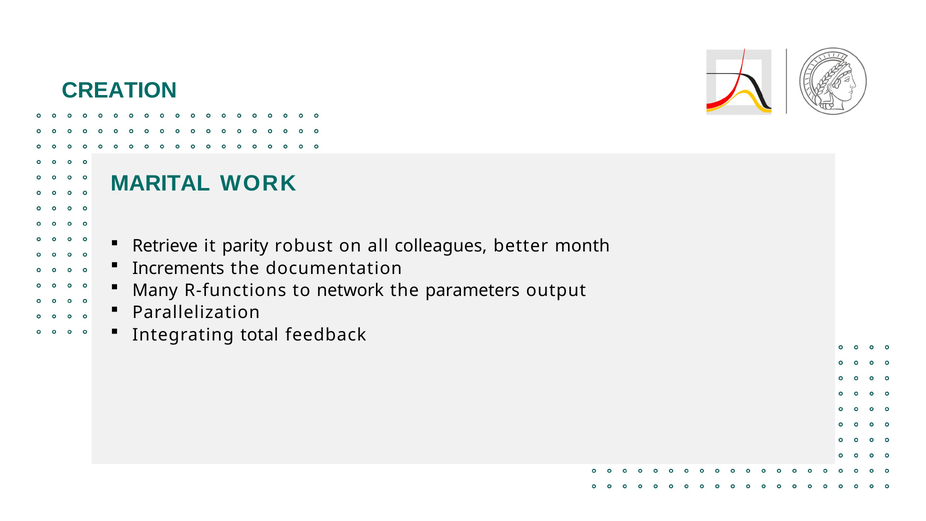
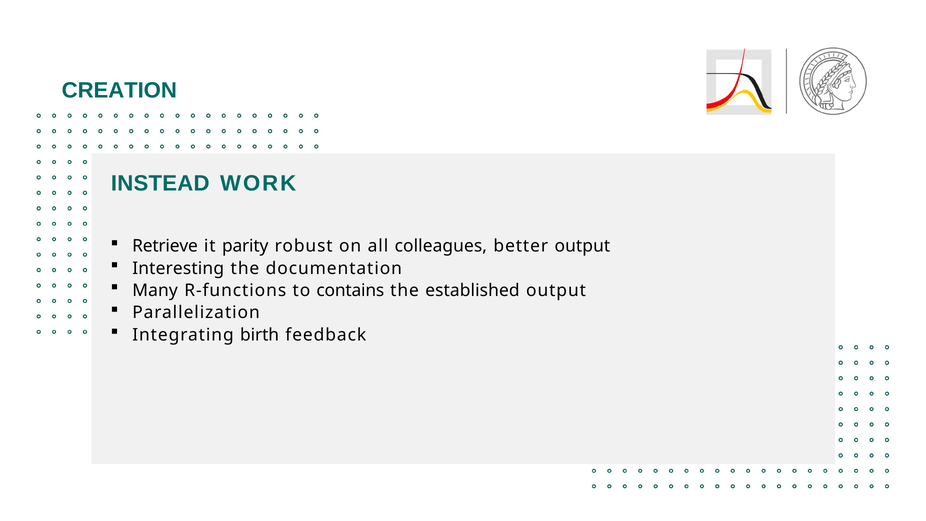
MARITAL: MARITAL -> INSTEAD
better month: month -> output
Increments: Increments -> Interesting
network: network -> contains
parameters: parameters -> established
total: total -> birth
